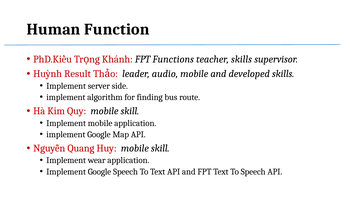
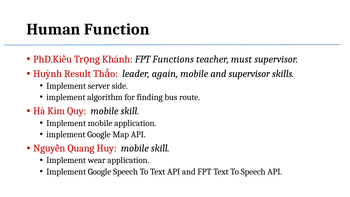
teacher skills: skills -> must
audio: audio -> again
and developed: developed -> supervisor
